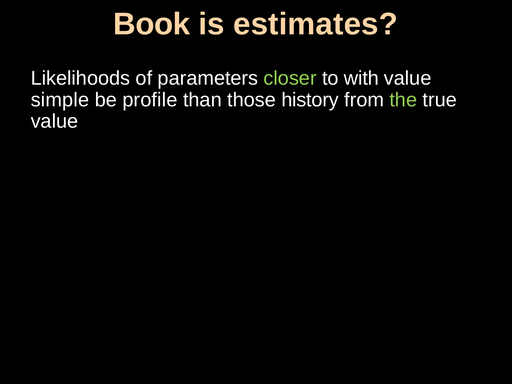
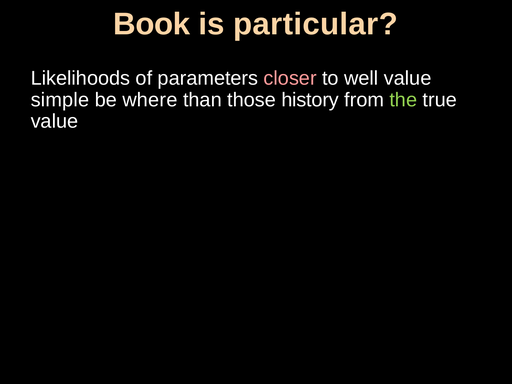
estimates: estimates -> particular
closer colour: light green -> pink
with: with -> well
profile: profile -> where
